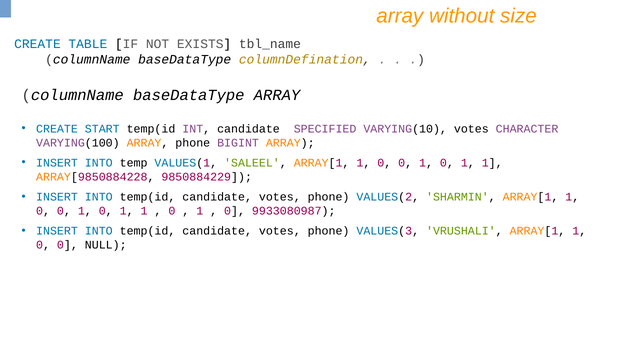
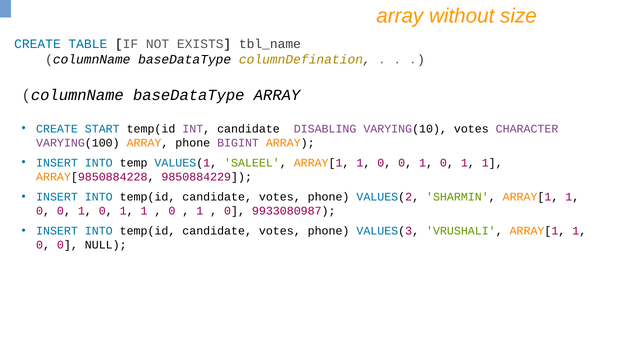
SPECIFIED: SPECIFIED -> DISABLING
